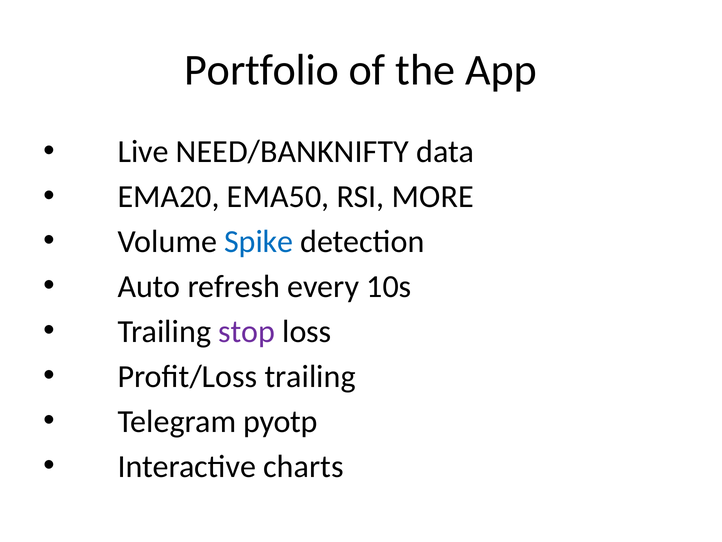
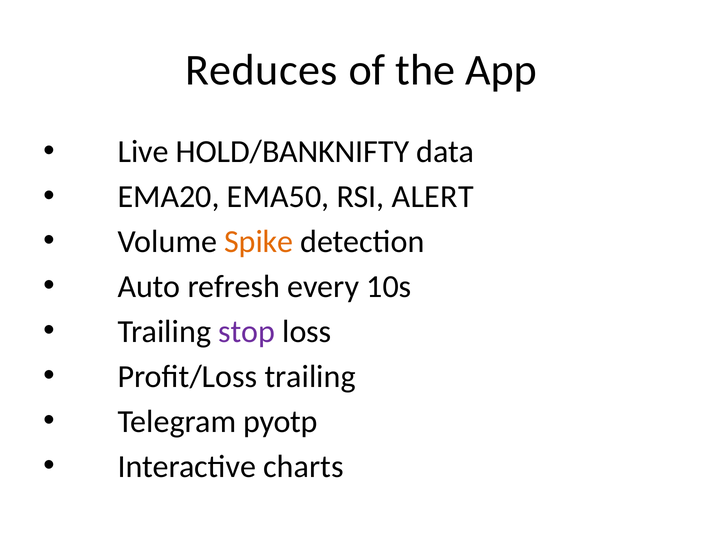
Portfolio: Portfolio -> Reduces
NEED/BANKNIFTY: NEED/BANKNIFTY -> HOLD/BANKNIFTY
MORE: MORE -> ALERT
Spike colour: blue -> orange
